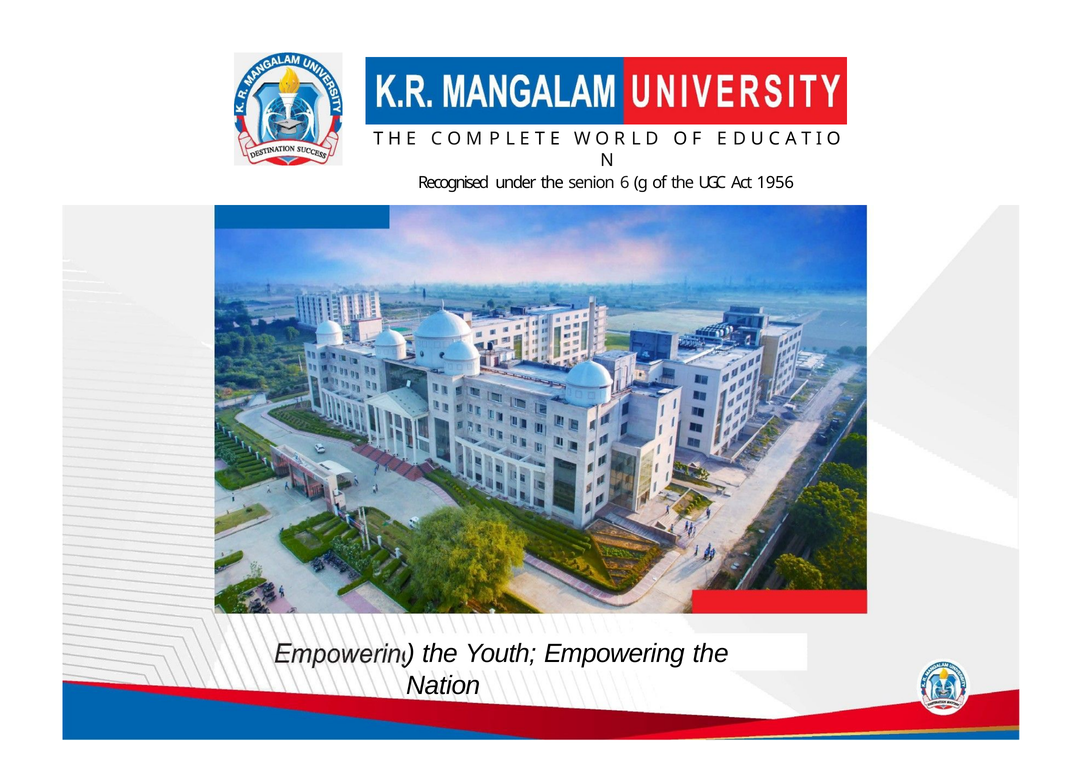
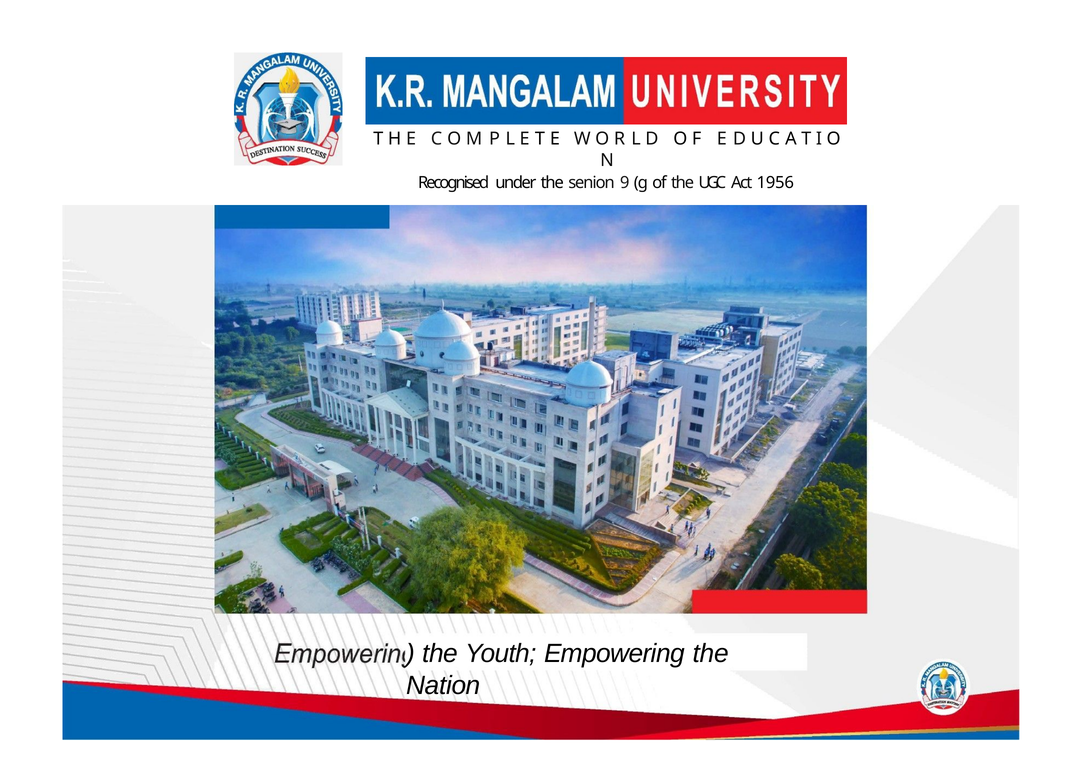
6: 6 -> 9
